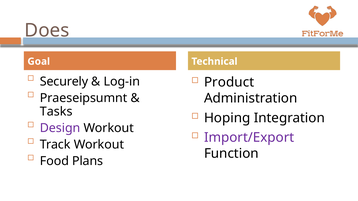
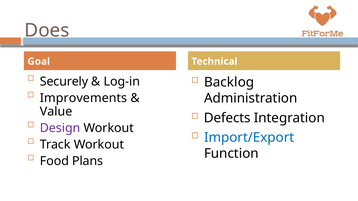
Product: Product -> Backlog
Praeseipsumnt: Praeseipsumnt -> Improvements
Tasks: Tasks -> Value
Hoping: Hoping -> Defects
Import/Export colour: purple -> blue
